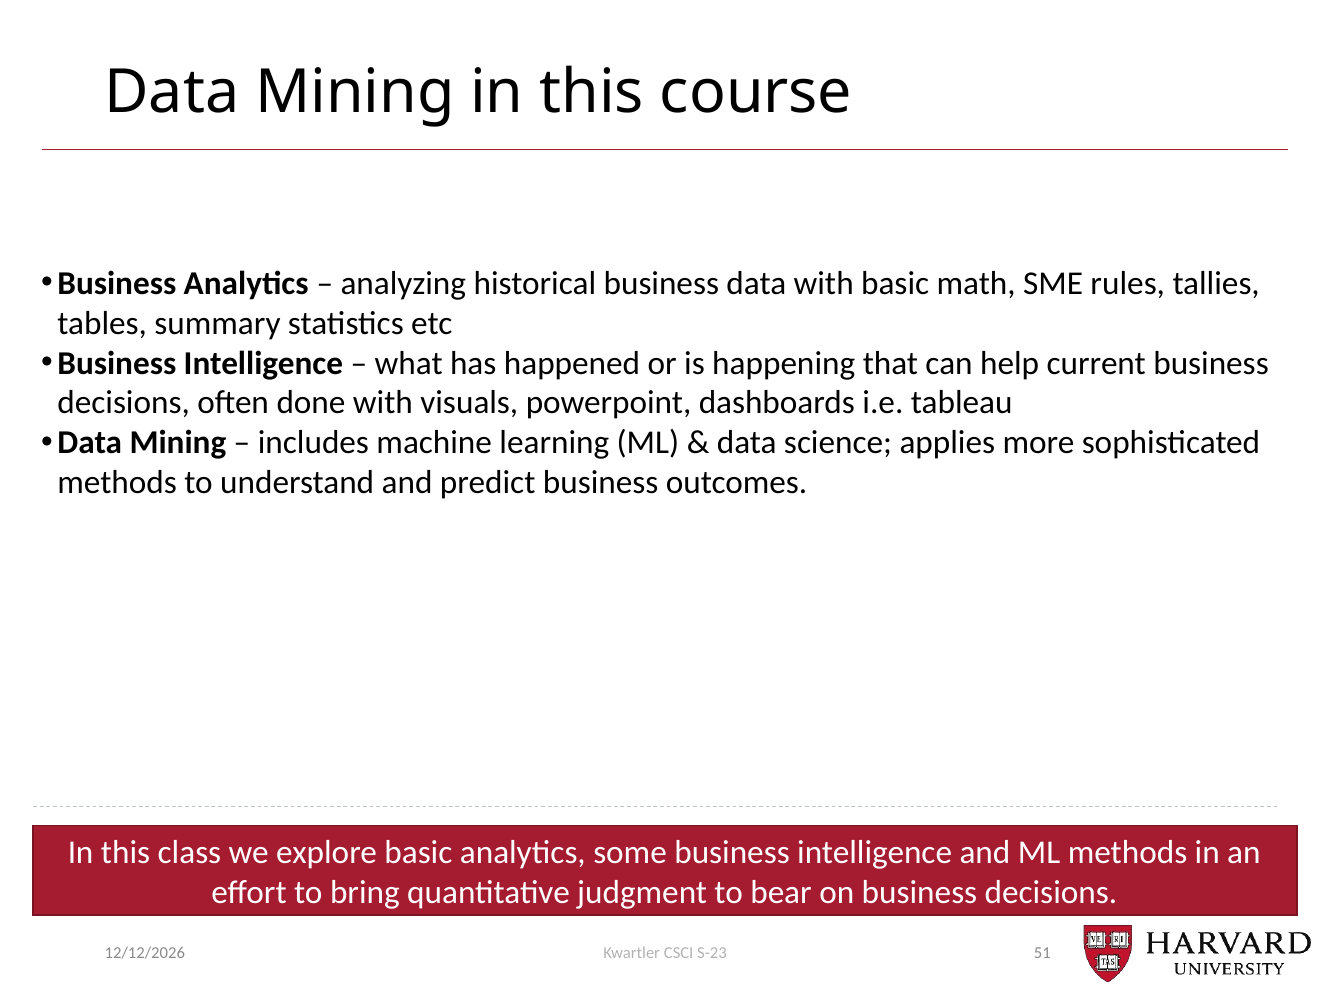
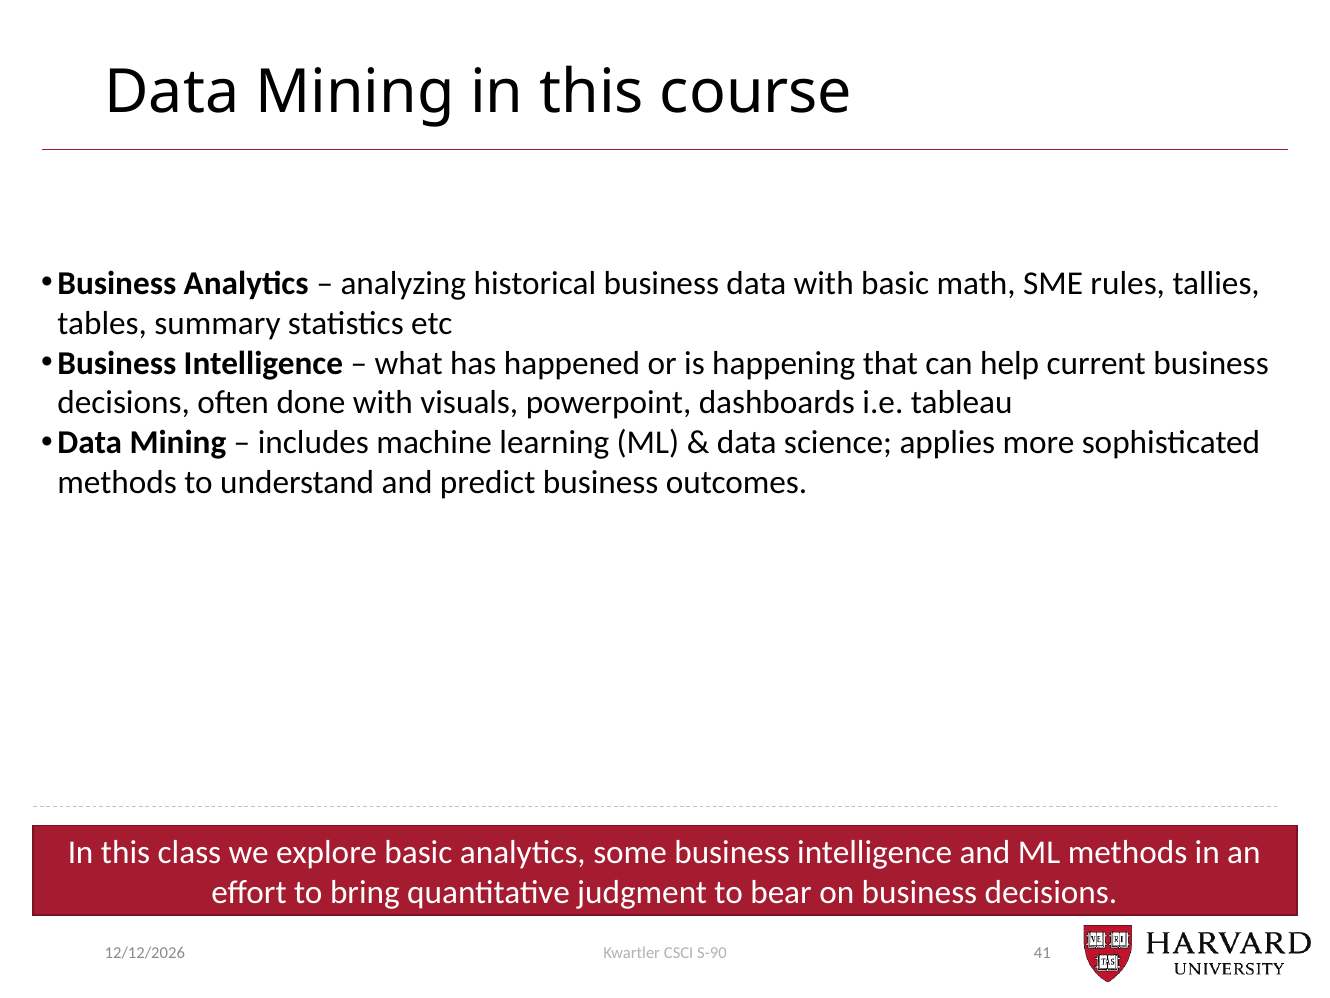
S-23: S-23 -> S-90
51: 51 -> 41
